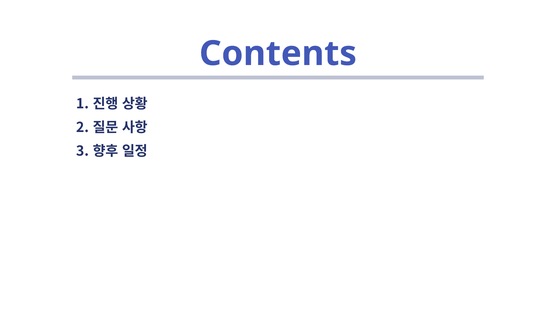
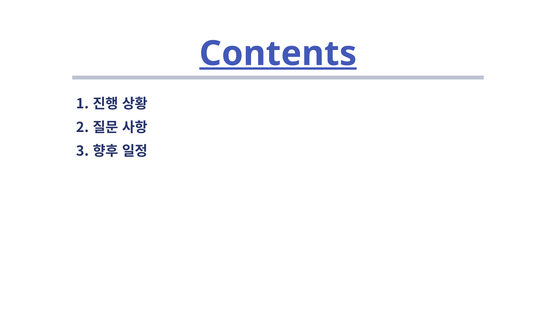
Contents underline: none -> present
